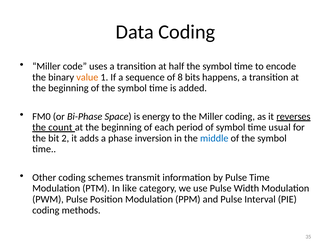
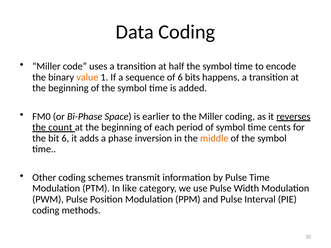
of 8: 8 -> 6
energy: energy -> earlier
usual: usual -> cents
bit 2: 2 -> 6
middle colour: blue -> orange
